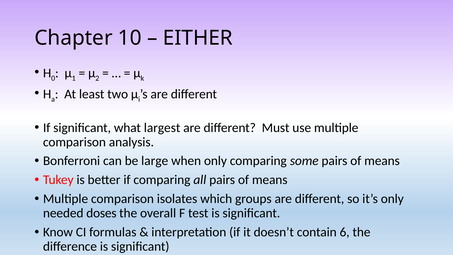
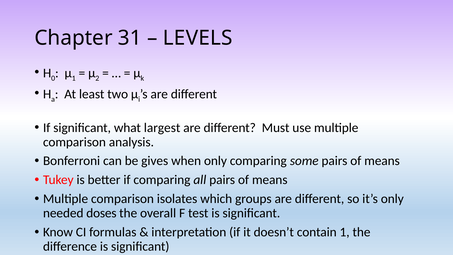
10: 10 -> 31
EITHER: EITHER -> LEVELS
large: large -> gives
contain 6: 6 -> 1
